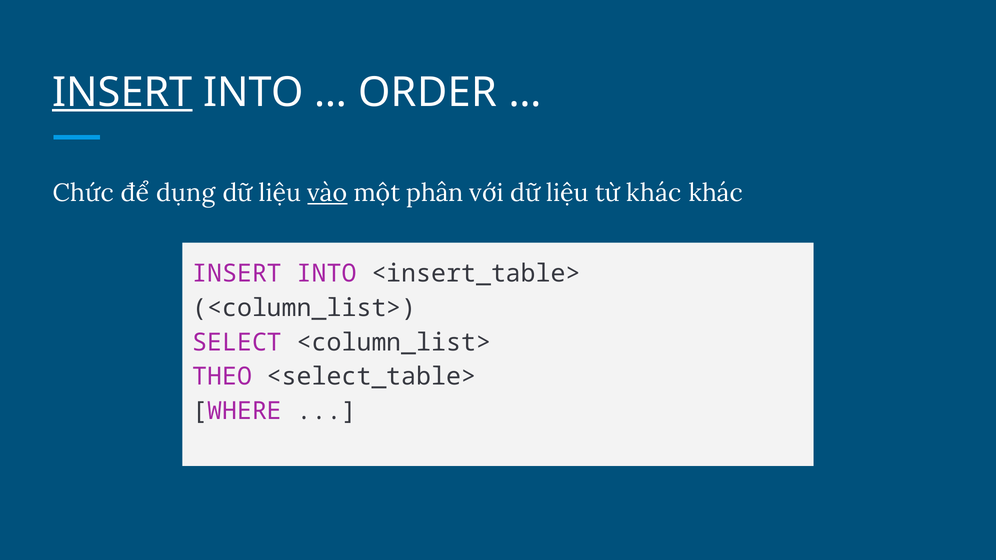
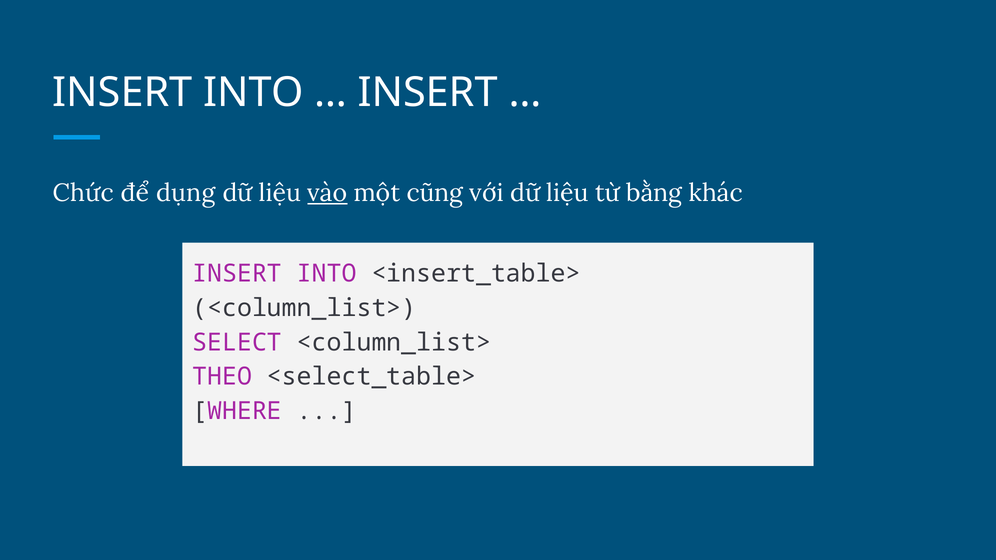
INSERT at (122, 93) underline: present -> none
ORDER at (428, 93): ORDER -> INSERT
phân: phân -> cũng
từ khác: khác -> bằng
